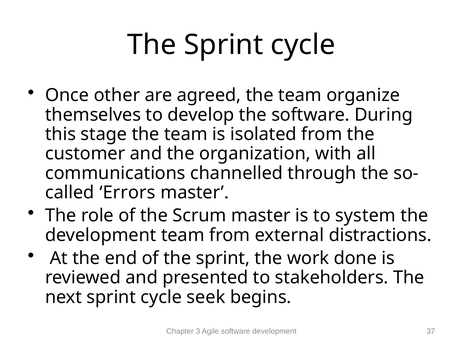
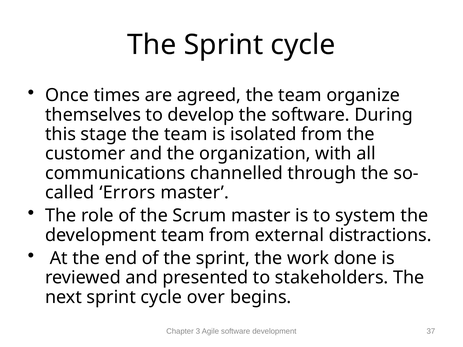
other: other -> times
seek: seek -> over
